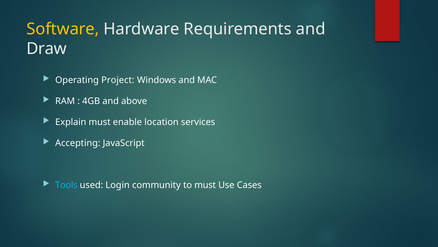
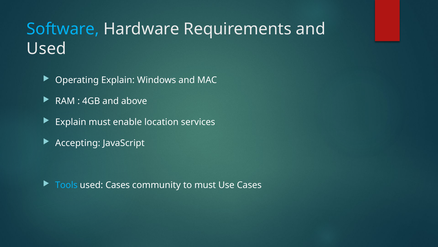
Software colour: yellow -> light blue
Draw at (47, 49): Draw -> Used
Operating Project: Project -> Explain
used Login: Login -> Cases
